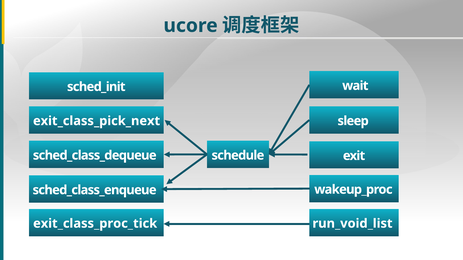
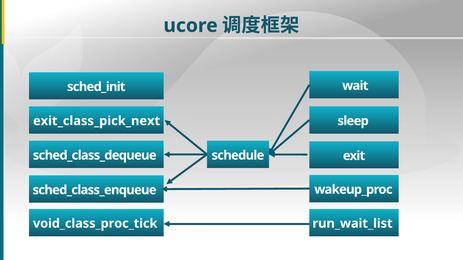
exit_class_proc_tick: exit_class_proc_tick -> void_class_proc_tick
run_void_list: run_void_list -> run_wait_list
